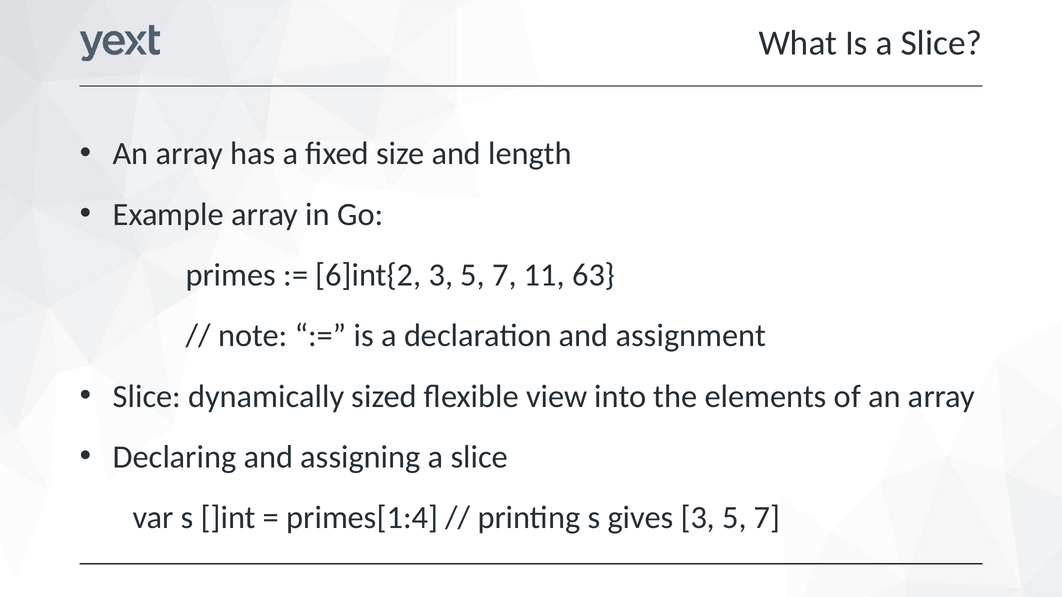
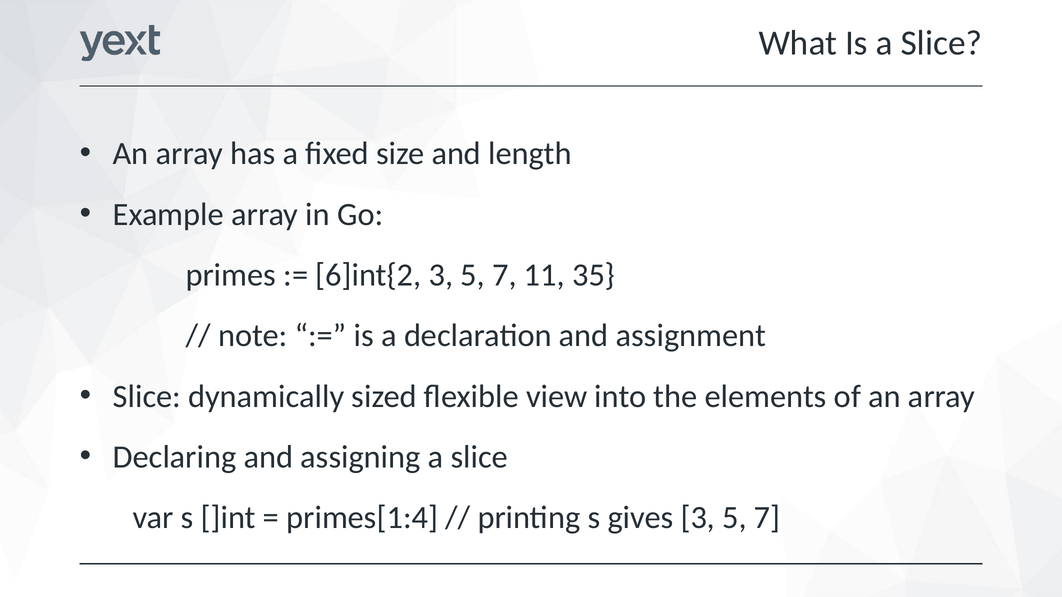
63: 63 -> 35
